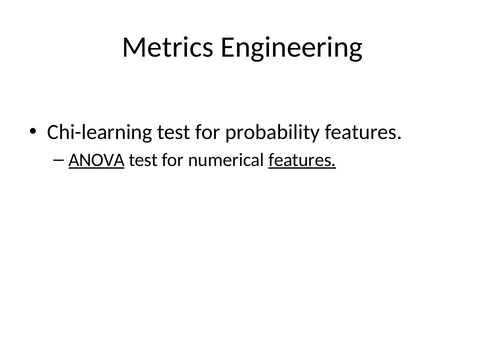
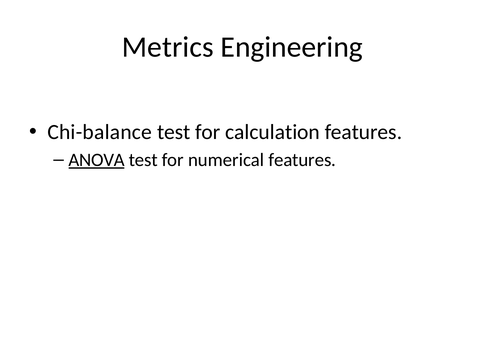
Chi-learning: Chi-learning -> Chi-balance
probability: probability -> calculation
features at (302, 160) underline: present -> none
